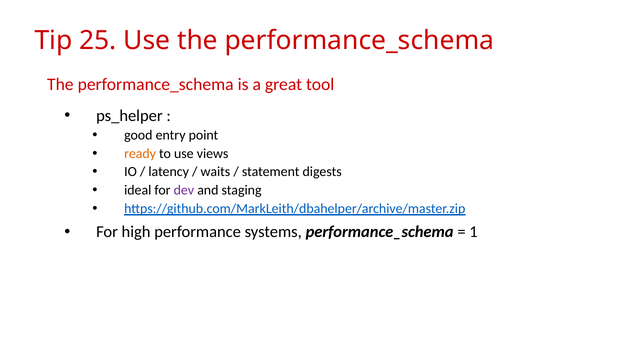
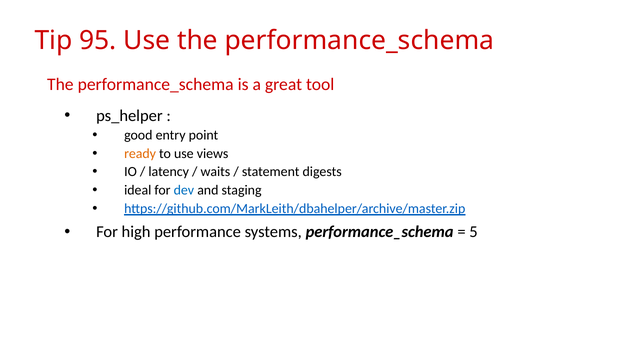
25: 25 -> 95
dev colour: purple -> blue
1: 1 -> 5
